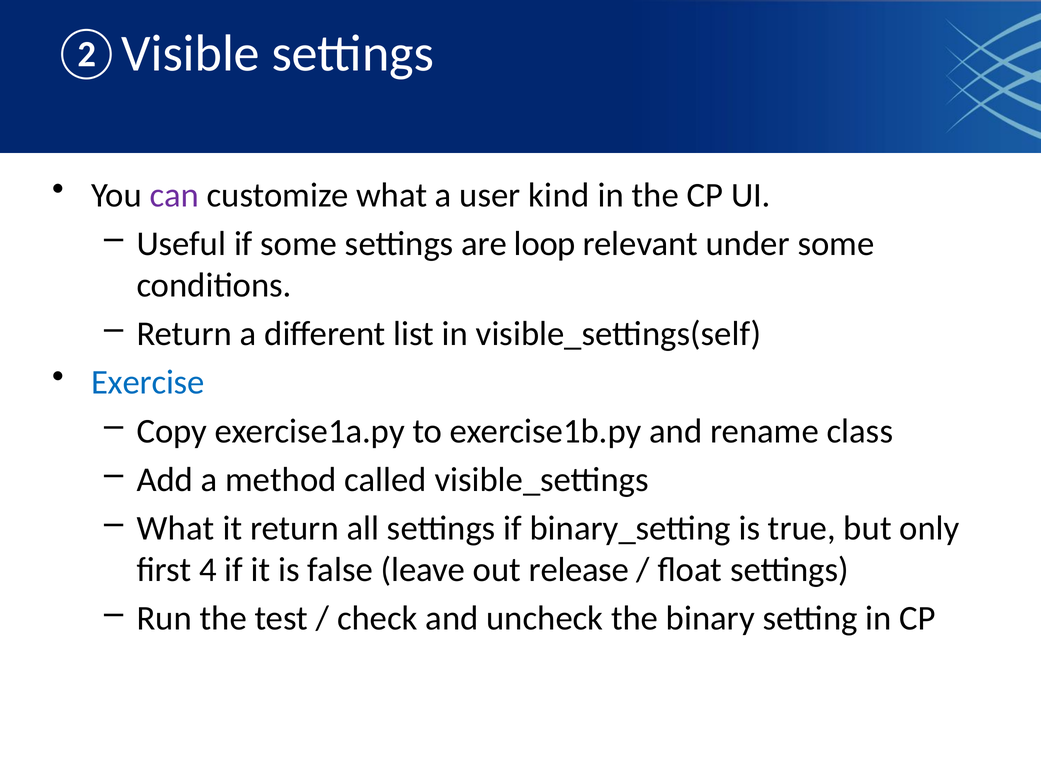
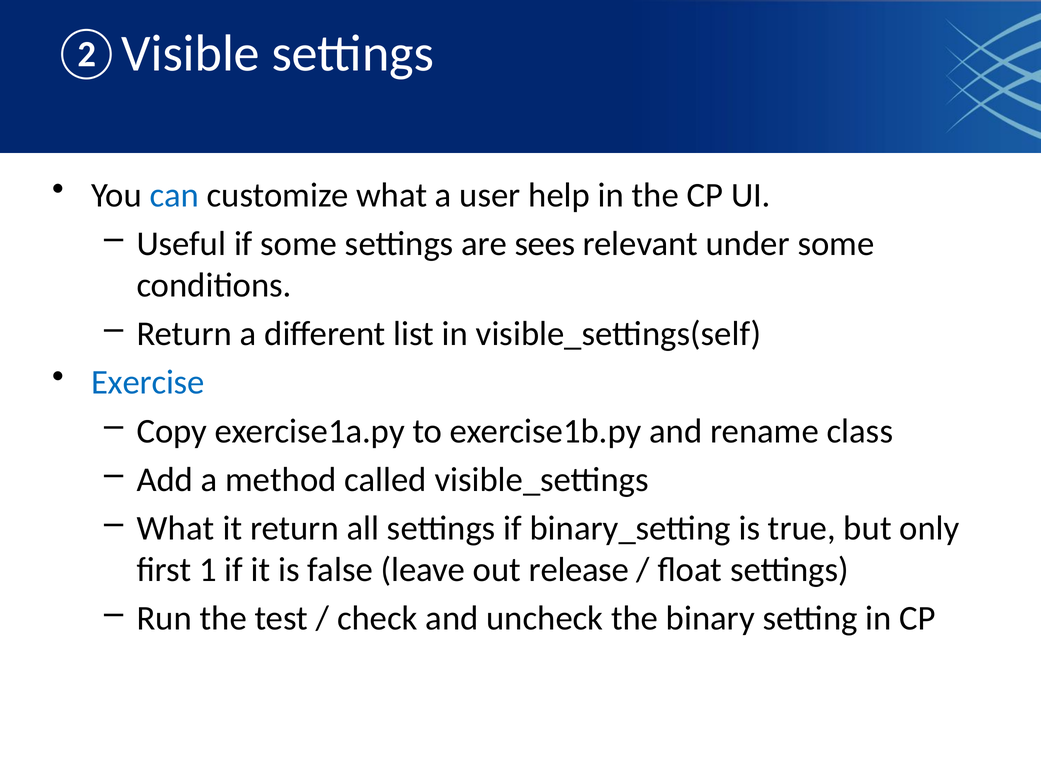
can colour: purple -> blue
kind: kind -> help
loop: loop -> sees
4: 4 -> 1
